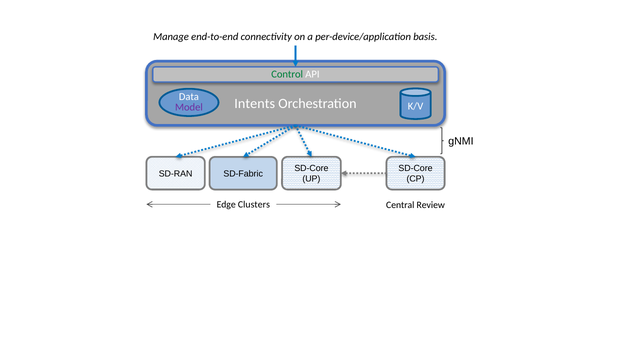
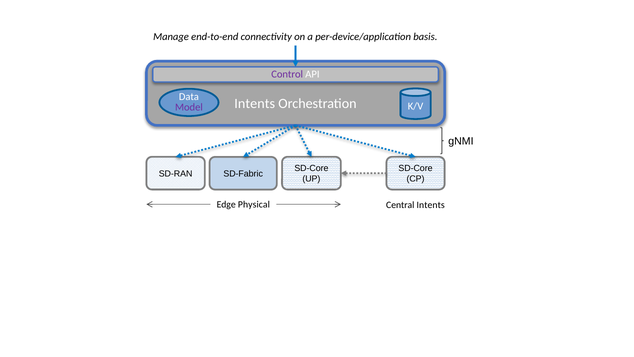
Control colour: green -> purple
Clusters: Clusters -> Physical
Central Review: Review -> Intents
